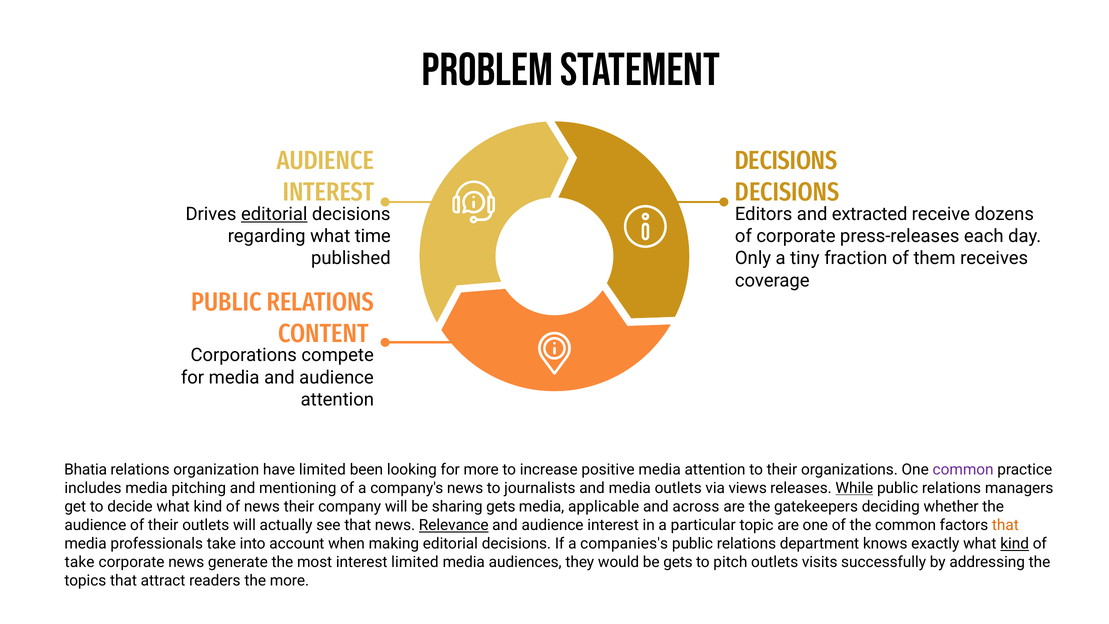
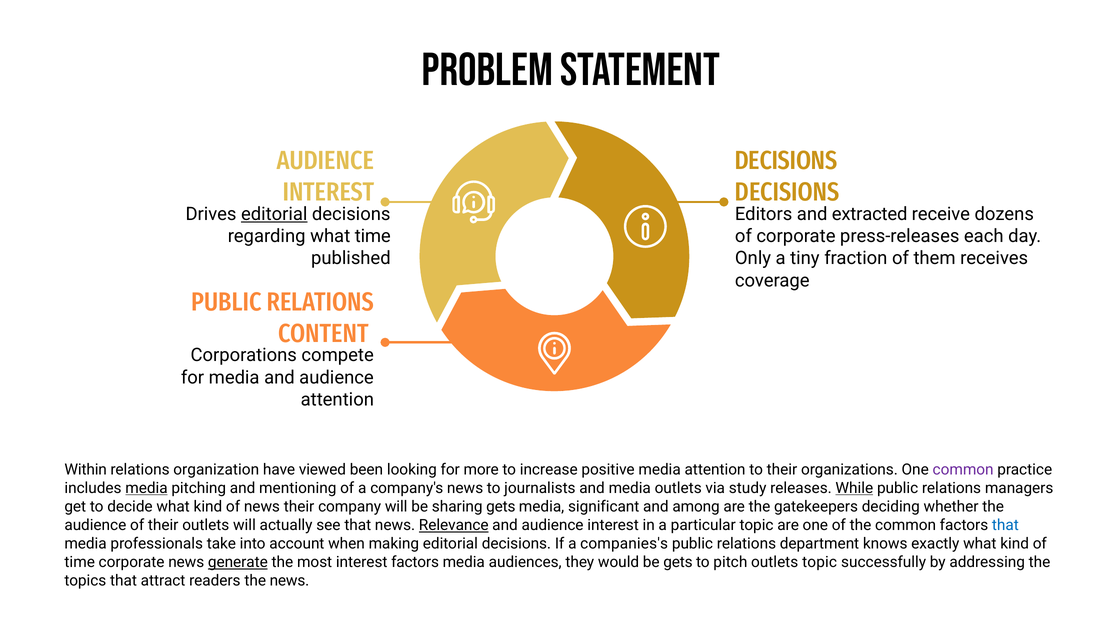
Bhatia: Bhatia -> Within
have limited: limited -> viewed
media at (146, 488) underline: none -> present
views: views -> study
applicable: applicable -> significant
across: across -> among
that at (1005, 525) colour: orange -> blue
kind at (1015, 544) underline: present -> none
take at (80, 562): take -> time
generate underline: none -> present
interest limited: limited -> factors
outlets visits: visits -> topic
the more: more -> news
